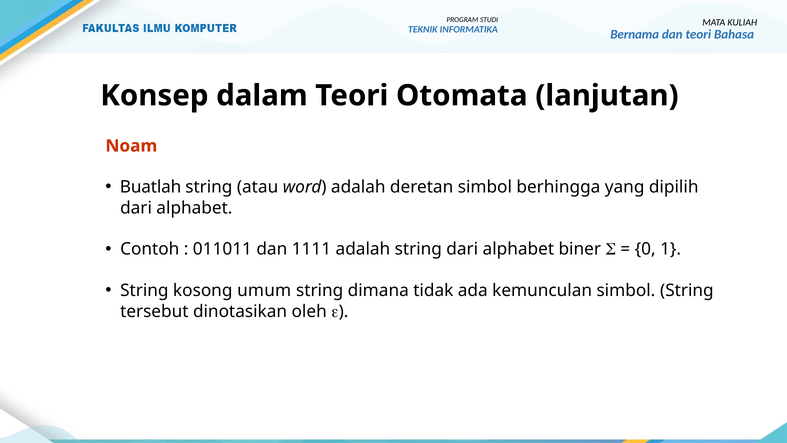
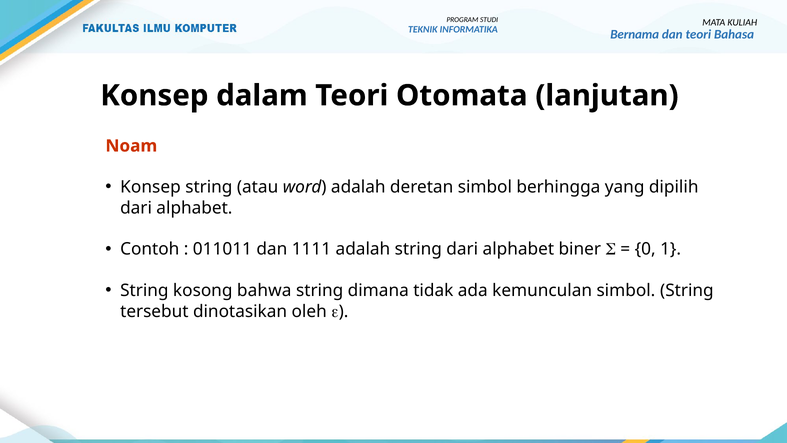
Buatlah at (151, 187): Buatlah -> Konsep
umum: umum -> bahwa
